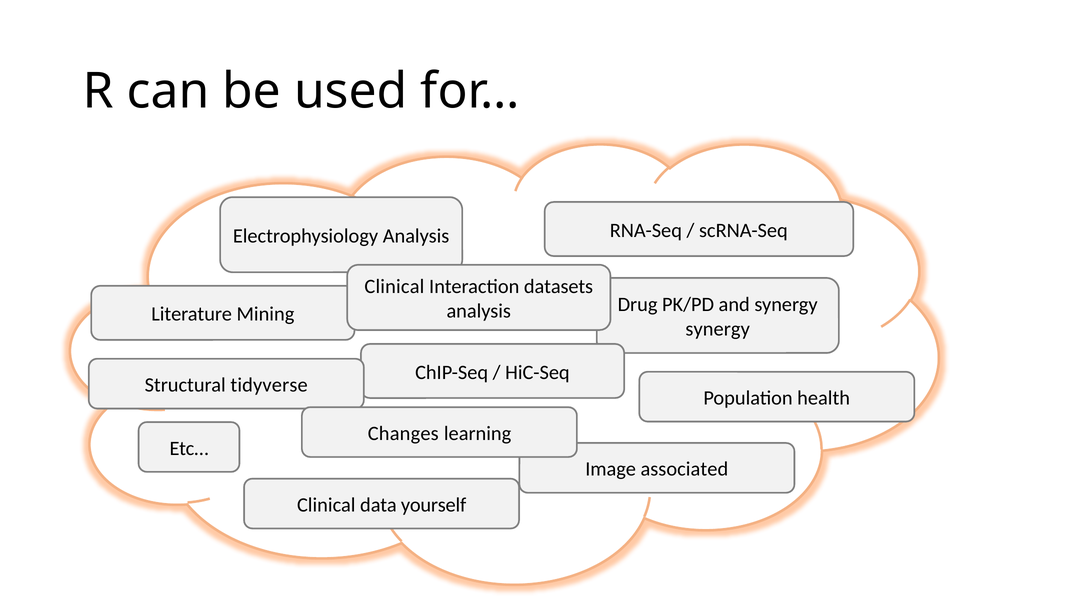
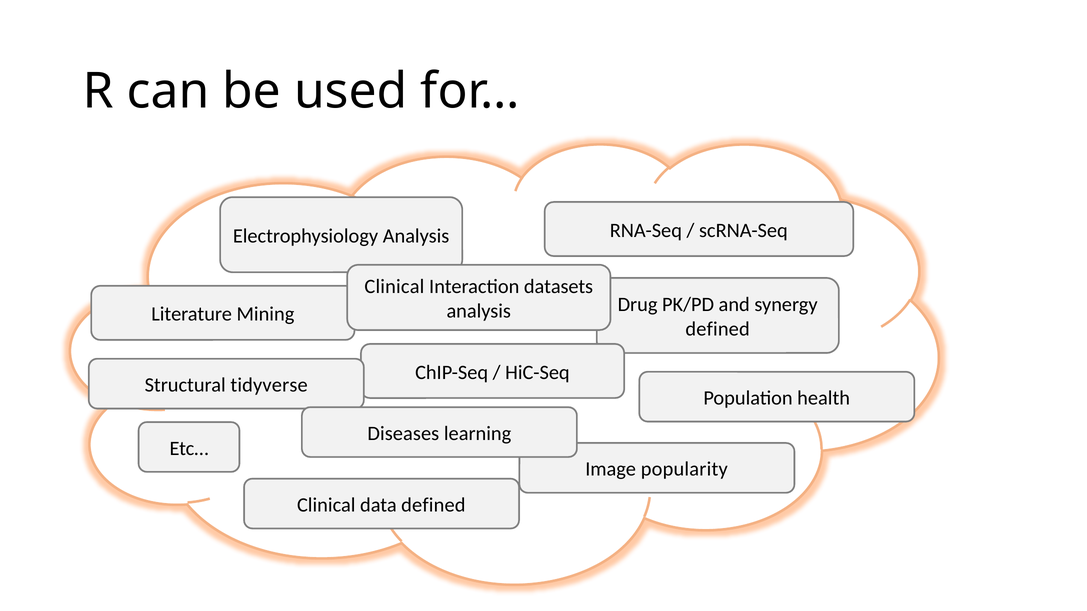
synergy at (718, 329): synergy -> defined
Changes: Changes -> Diseases
associated: associated -> popularity
data yourself: yourself -> defined
